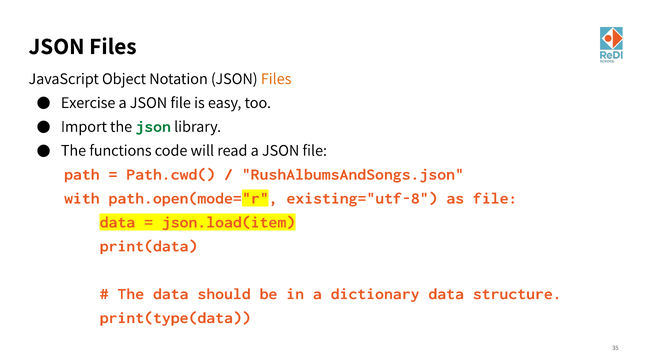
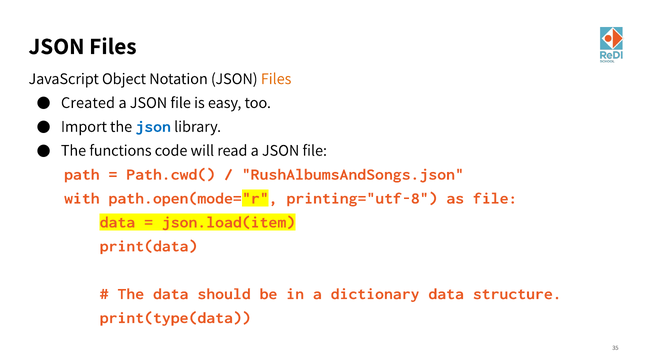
Exercise: Exercise -> Created
json at (153, 126) colour: green -> blue
existing="utf-8: existing="utf-8 -> printing="utf-8
